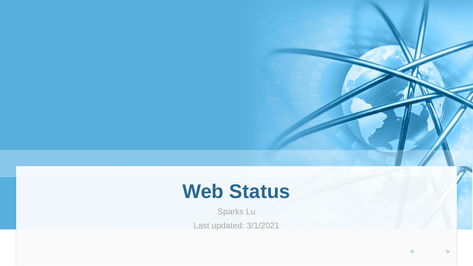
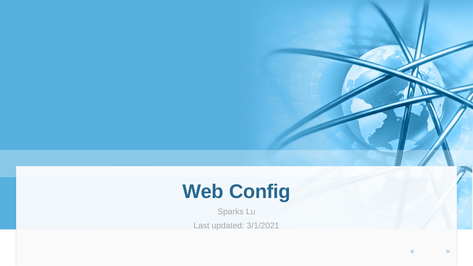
Status: Status -> Config
